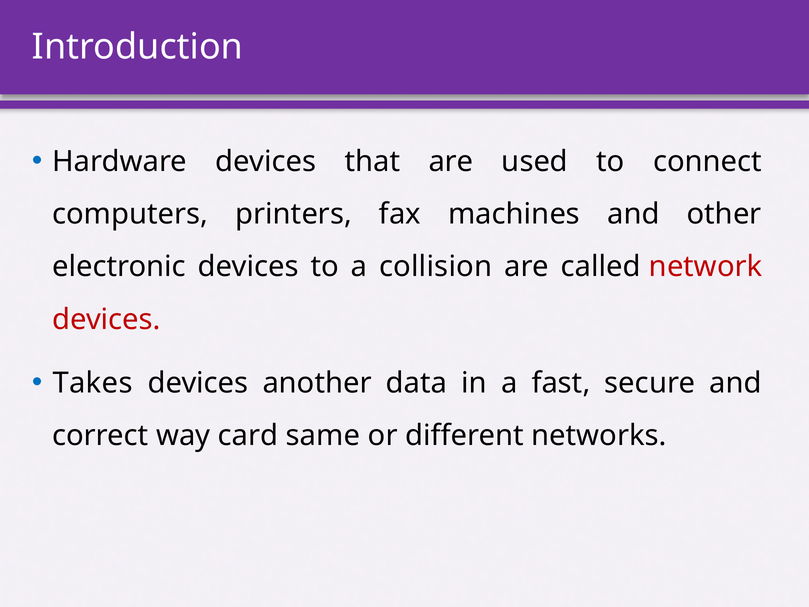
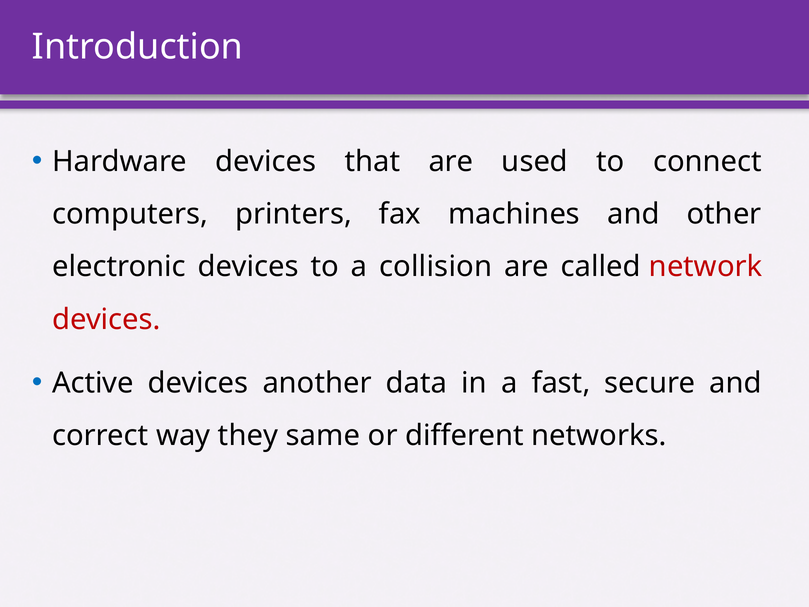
Takes: Takes -> Active
card: card -> they
